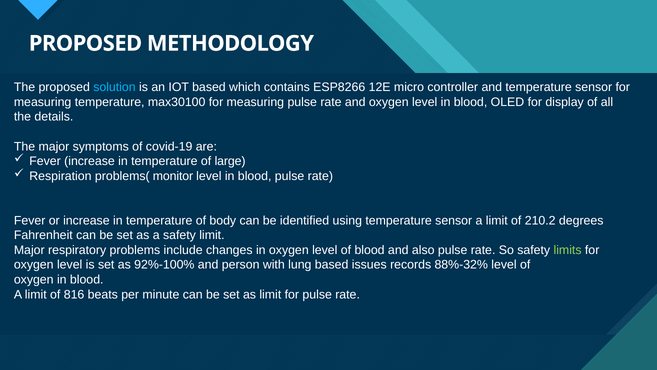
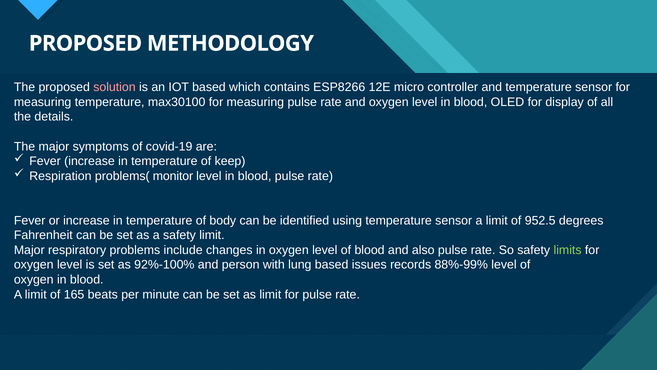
solution colour: light blue -> pink
large: large -> keep
210.2: 210.2 -> 952.5
88%-32%: 88%-32% -> 88%-99%
816: 816 -> 165
